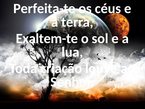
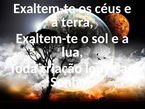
Perfeita-te at (44, 8): Perfeita-te -> Exaltem-te
